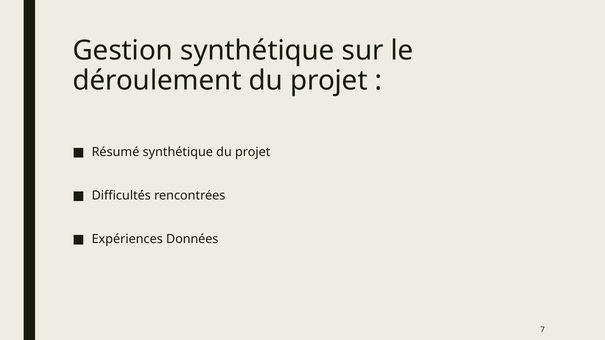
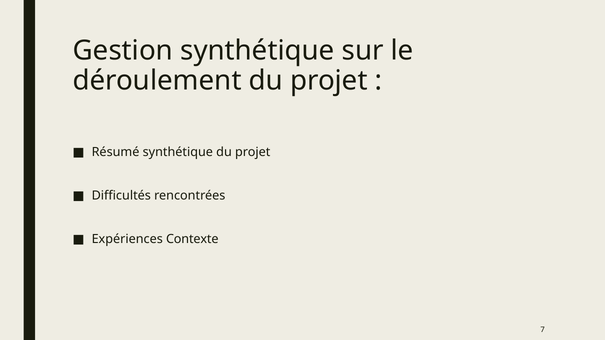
Données: Données -> Contexte
